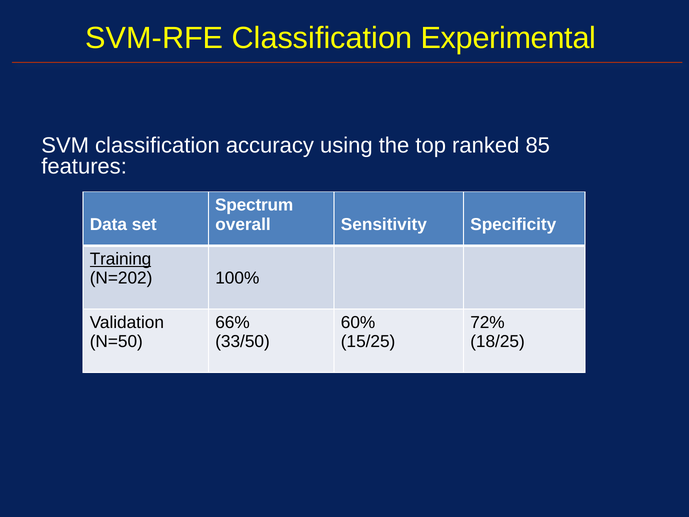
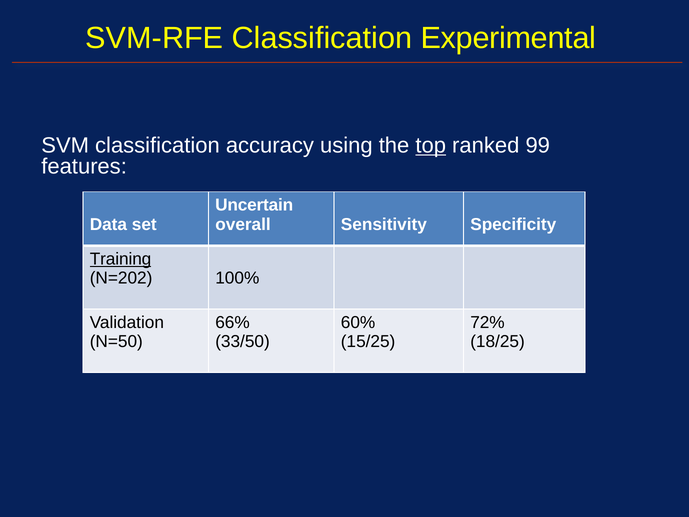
top underline: none -> present
85: 85 -> 99
Spectrum: Spectrum -> Uncertain
